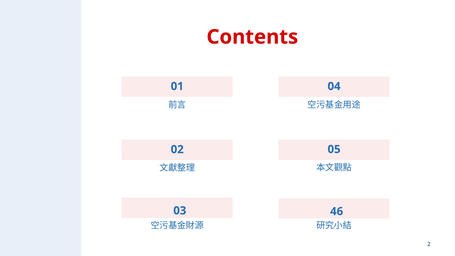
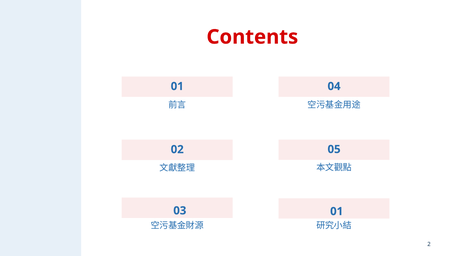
03 46: 46 -> 01
